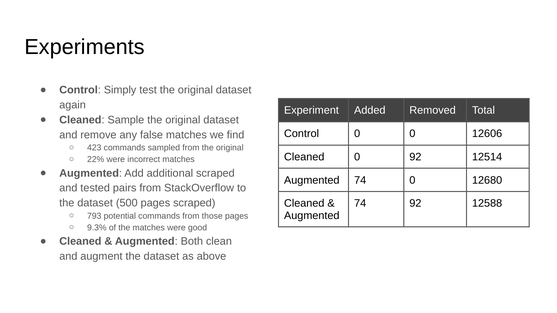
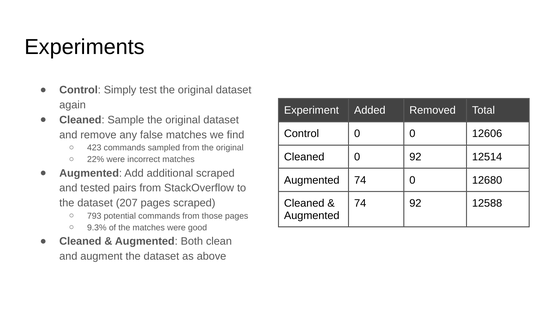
500: 500 -> 207
